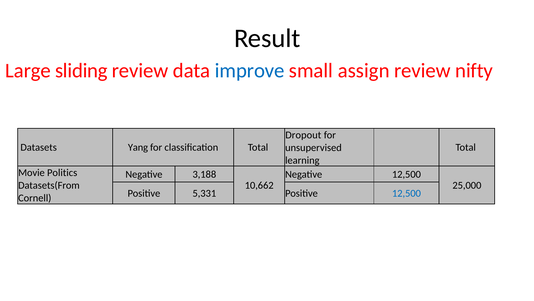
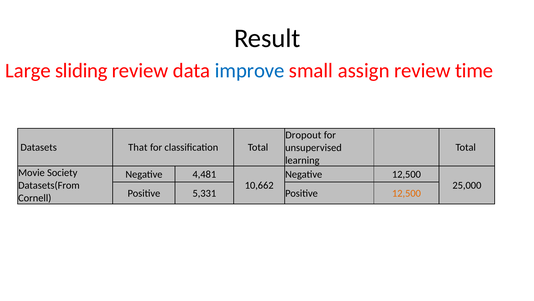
nifty: nifty -> time
Yang: Yang -> That
Politics: Politics -> Society
3,188: 3,188 -> 4,481
12,500 at (406, 193) colour: blue -> orange
